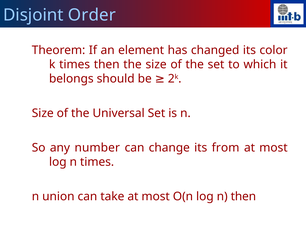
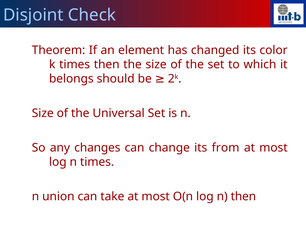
Order: Order -> Check
number: number -> changes
